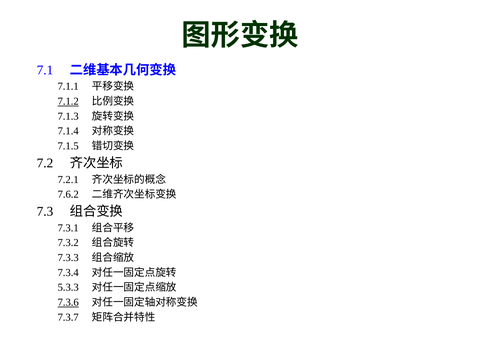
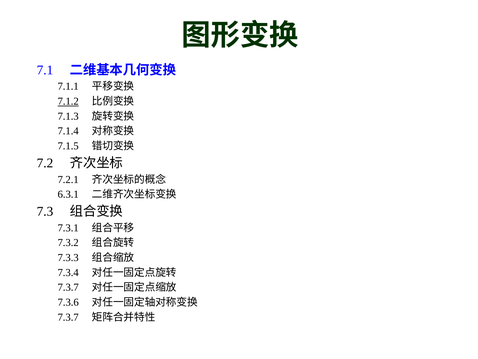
7.6.2: 7.6.2 -> 6.3.1
5.3.3 at (68, 287): 5.3.3 -> 7.3.7
7.3.6 underline: present -> none
